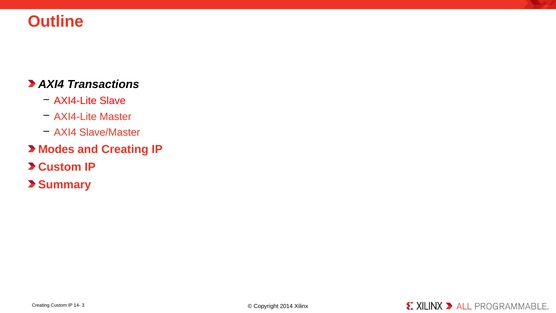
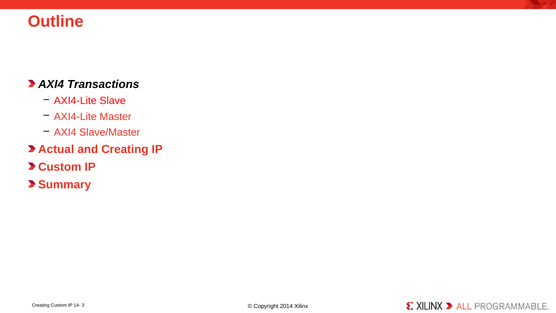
Modes: Modes -> Actual
